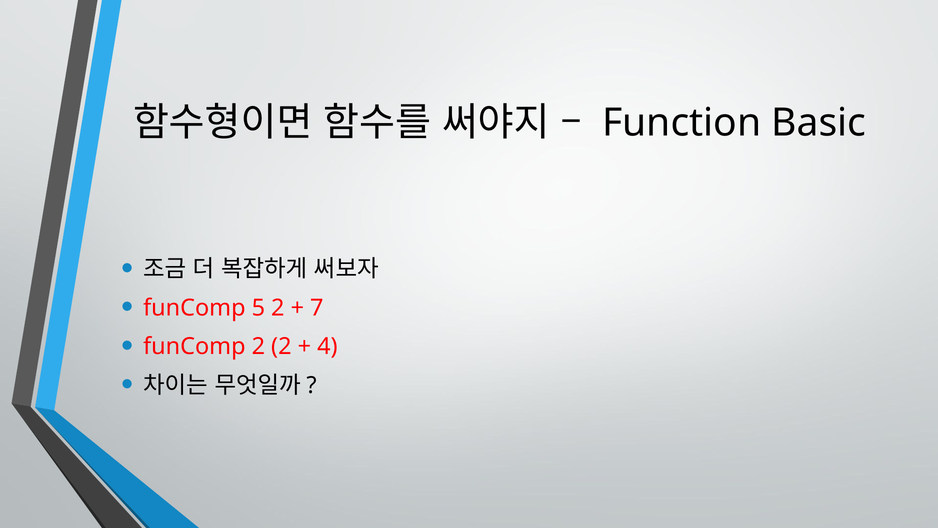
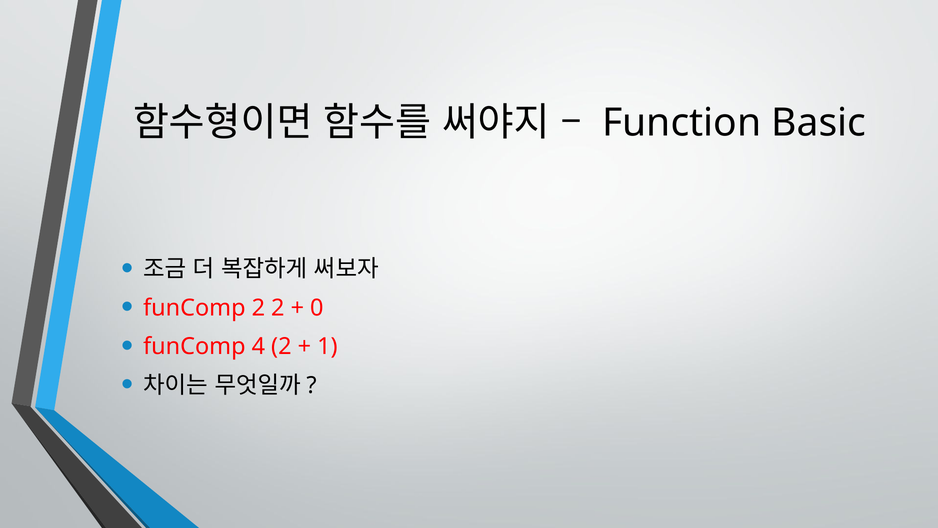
funComp 5: 5 -> 2
7: 7 -> 0
funComp 2: 2 -> 4
4: 4 -> 1
